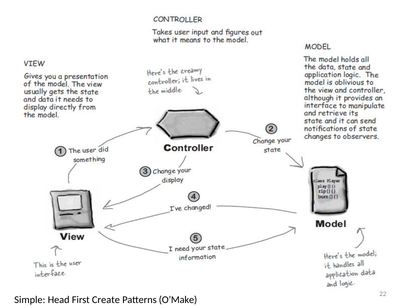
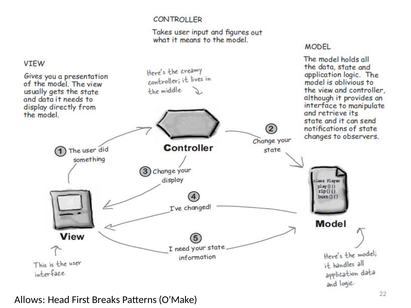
Simple: Simple -> Allows
Create: Create -> Breaks
